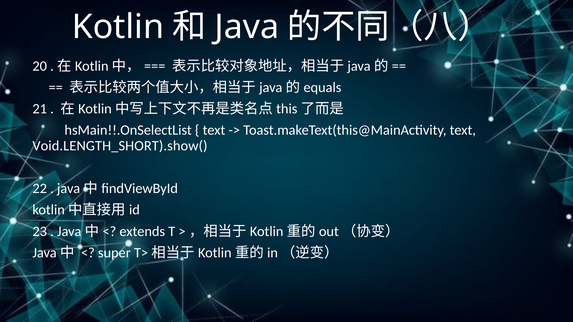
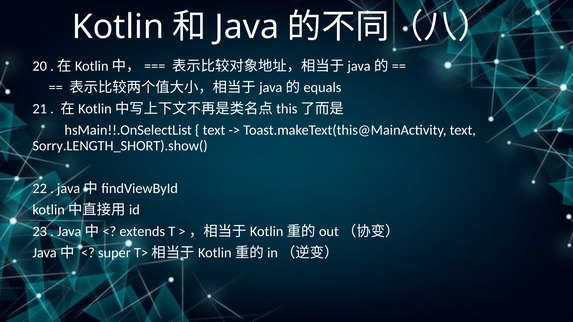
Void.LENGTH_SHORT).show(: Void.LENGTH_SHORT).show( -> Sorry.LENGTH_SHORT).show(
